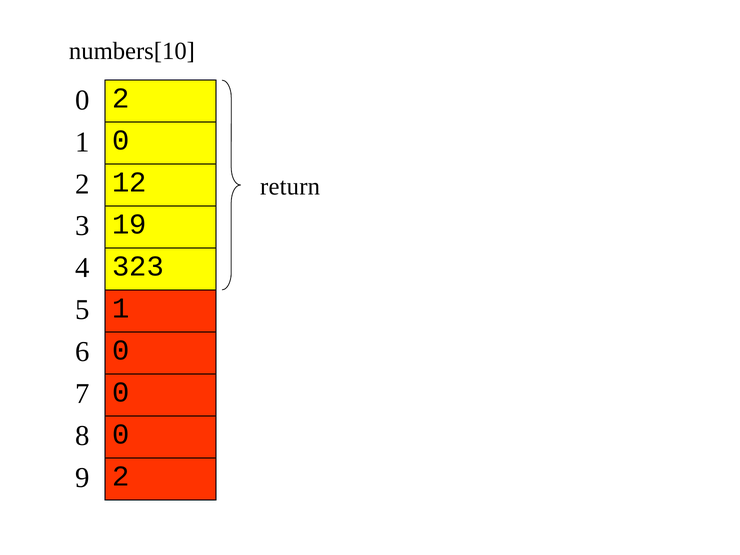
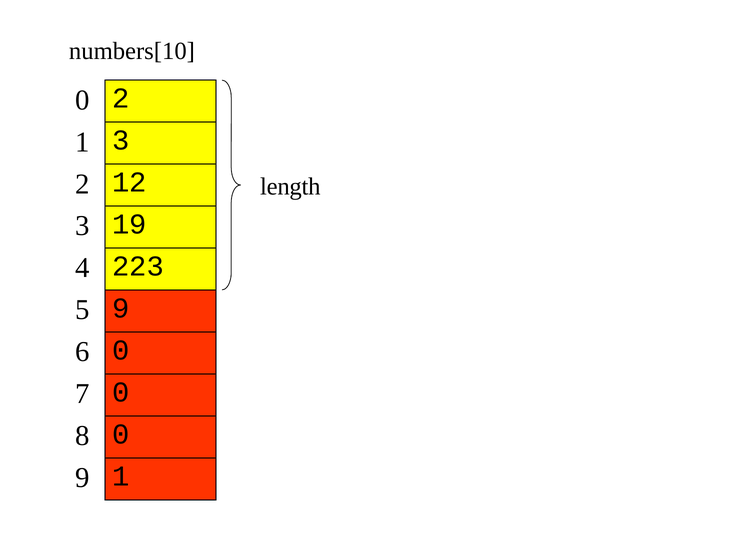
1 0: 0 -> 3
return: return -> length
323: 323 -> 223
5 1: 1 -> 9
9 2: 2 -> 1
